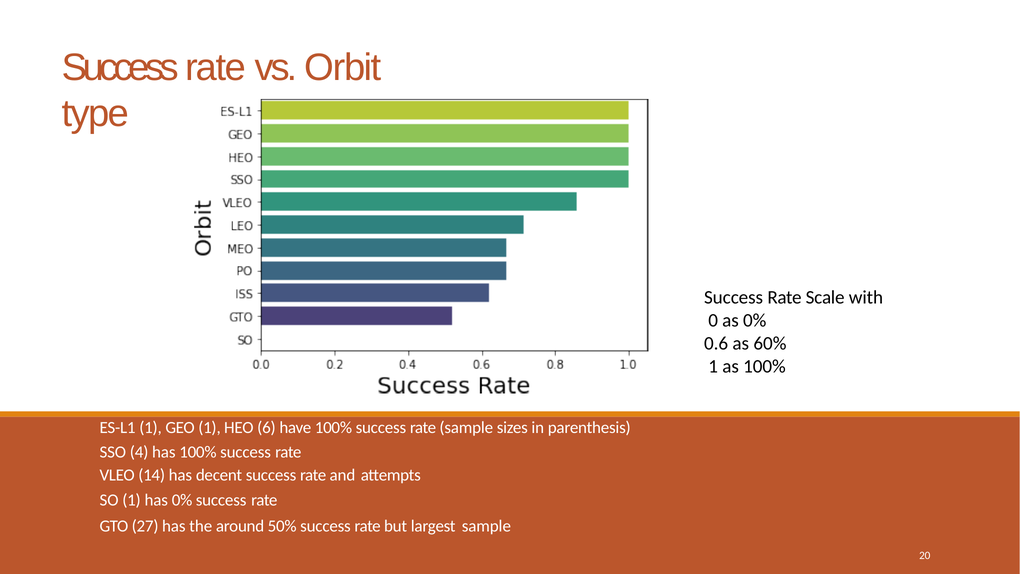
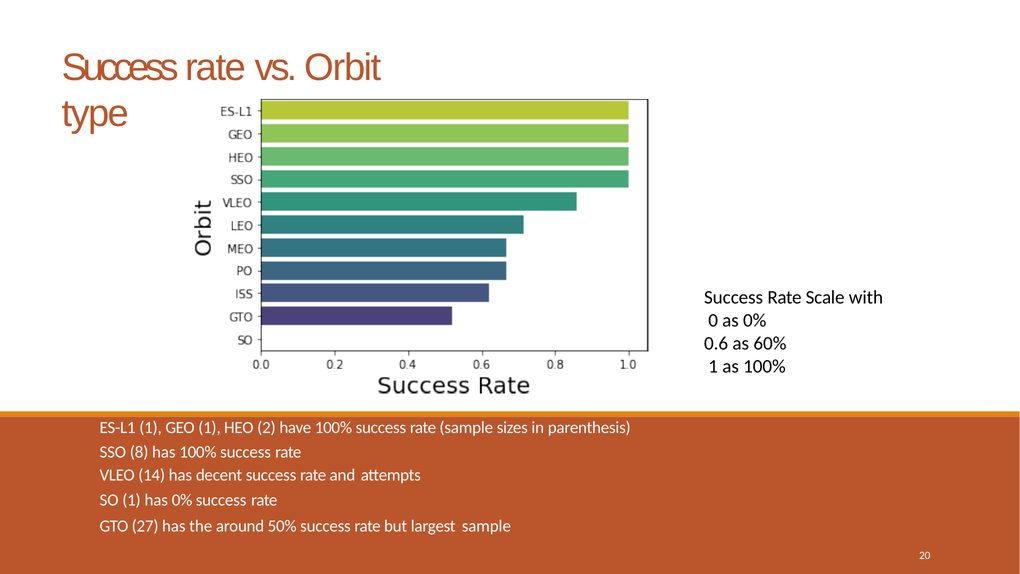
6: 6 -> 2
4: 4 -> 8
